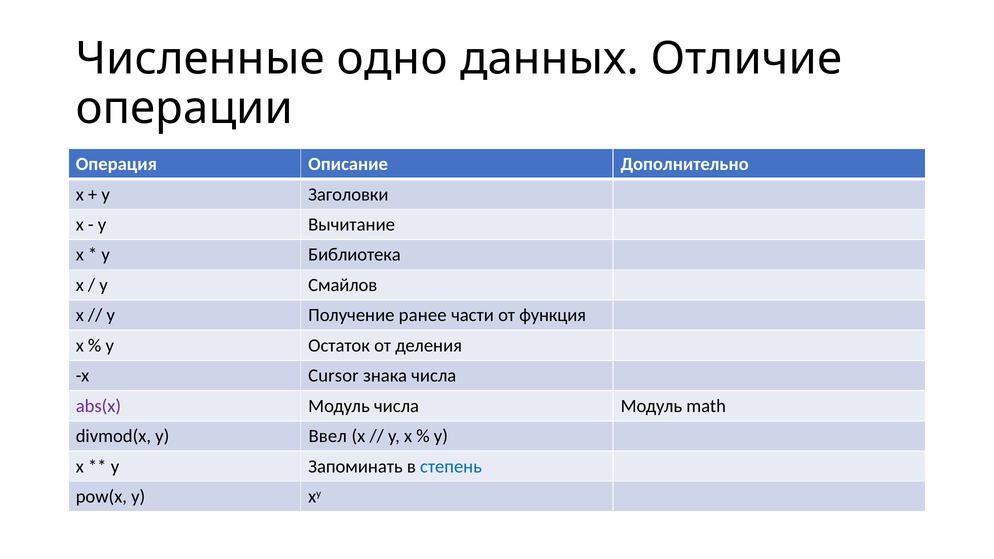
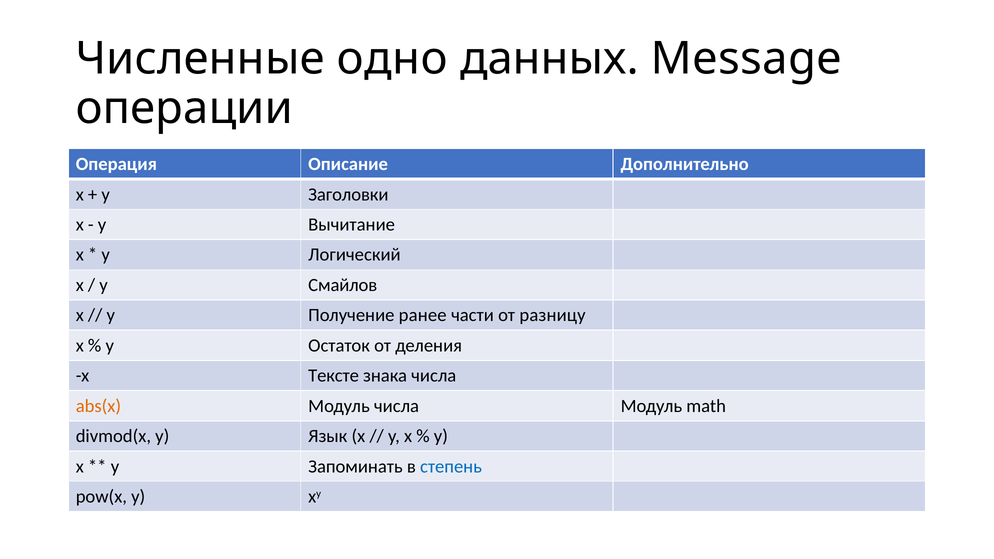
Отличие: Отличие -> Message
Библиотека: Библиотека -> Логический
функция: функция -> разницу
Cursor: Cursor -> Тексте
abs(x colour: purple -> orange
Ввел: Ввел -> Язык
